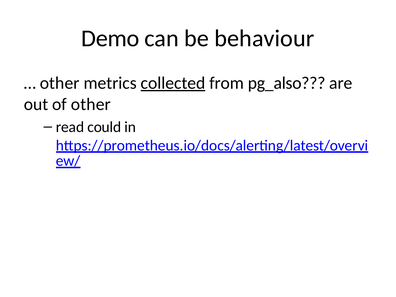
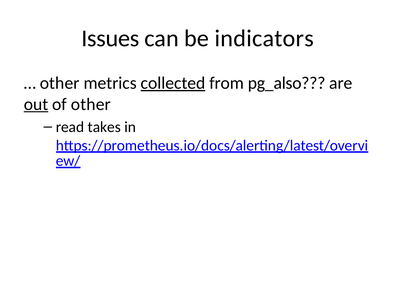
Demo: Demo -> Issues
behaviour: behaviour -> indicators
out underline: none -> present
could: could -> takes
